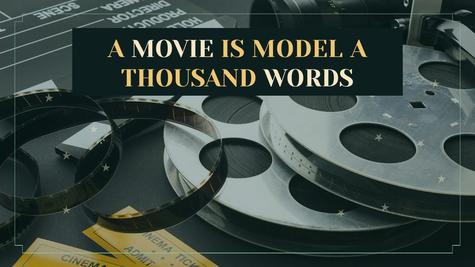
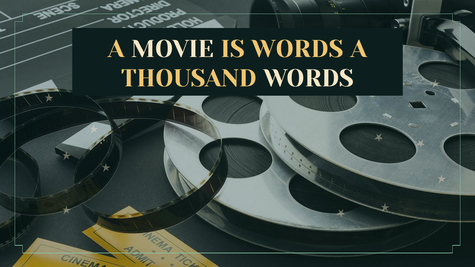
IS MODEL: MODEL -> WORDS
